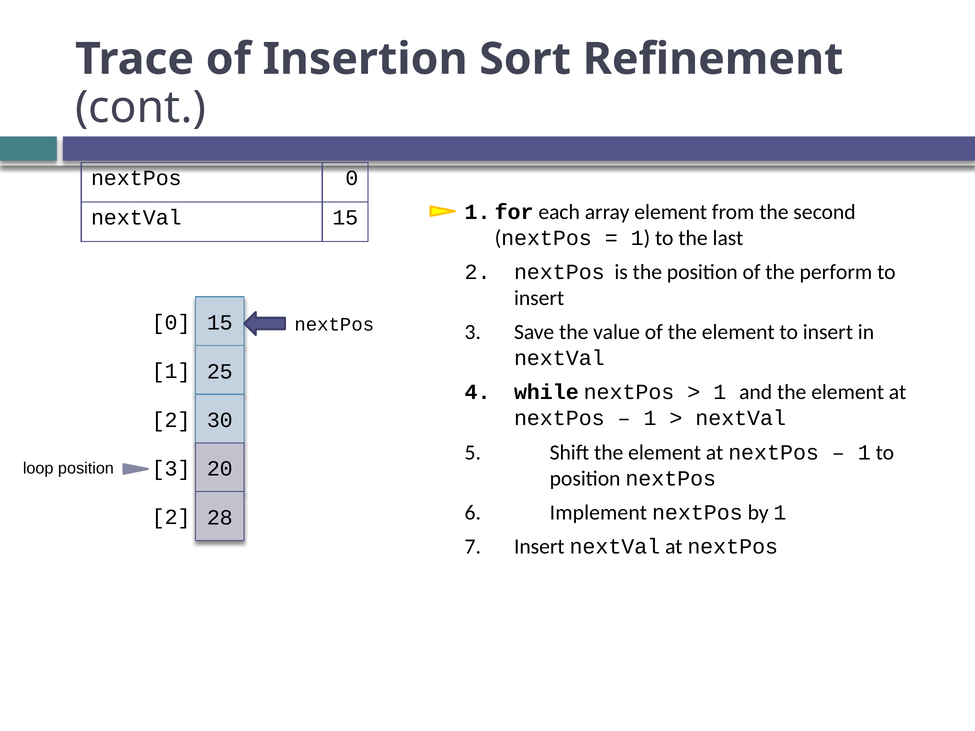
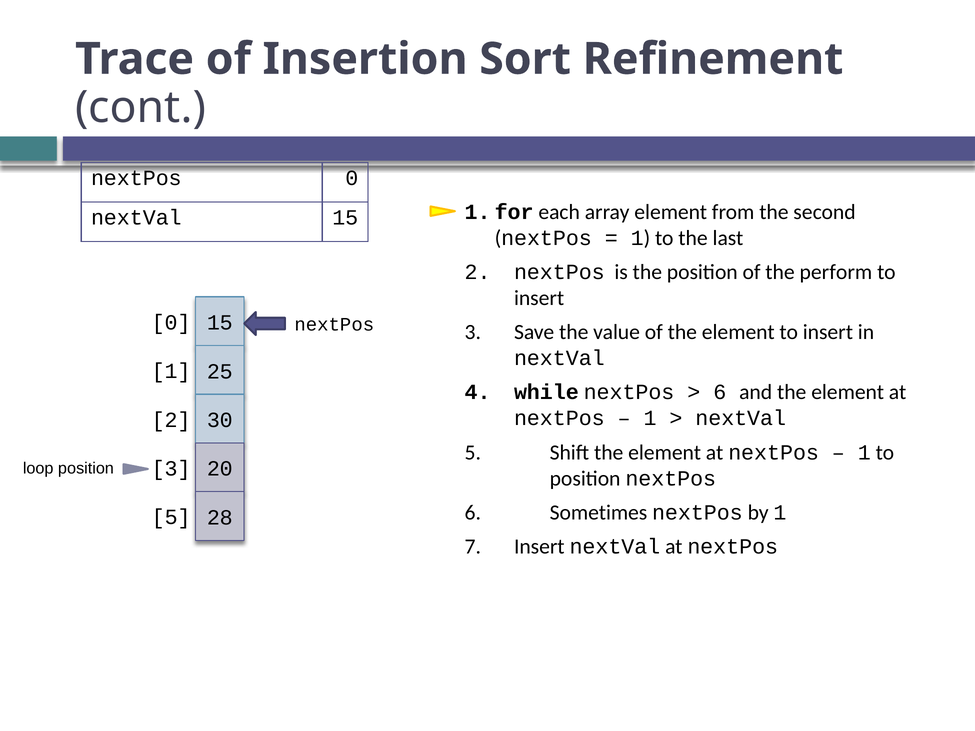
1 at (720, 392): 1 -> 6
Implement: Implement -> Sometimes
2 at (171, 518): 2 -> 5
